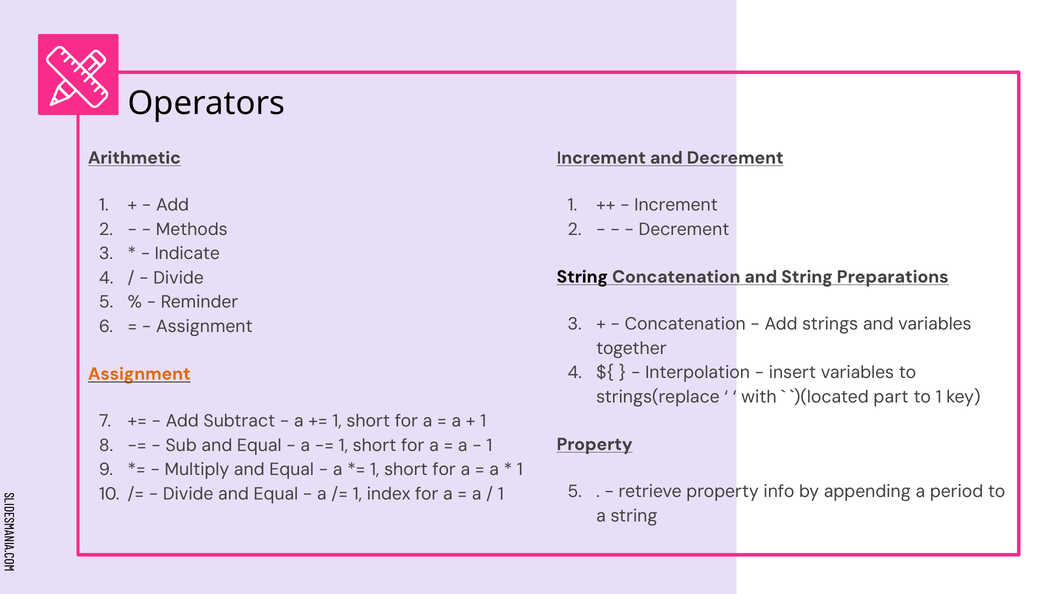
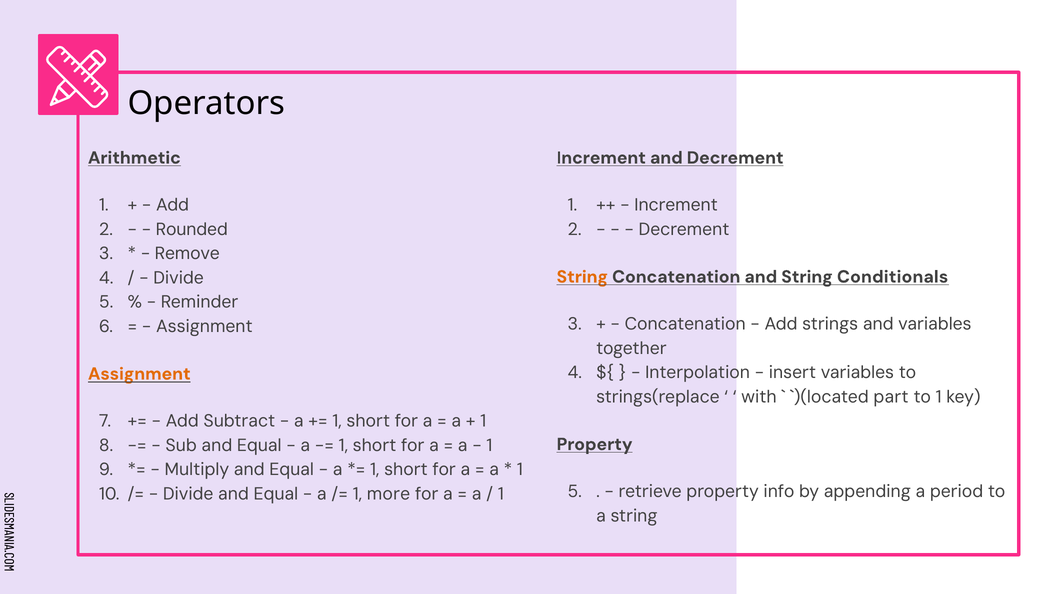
Methods: Methods -> Rounded
Indicate: Indicate -> Remove
String at (582, 277) colour: black -> orange
Preparations: Preparations -> Conditionals
index: index -> more
